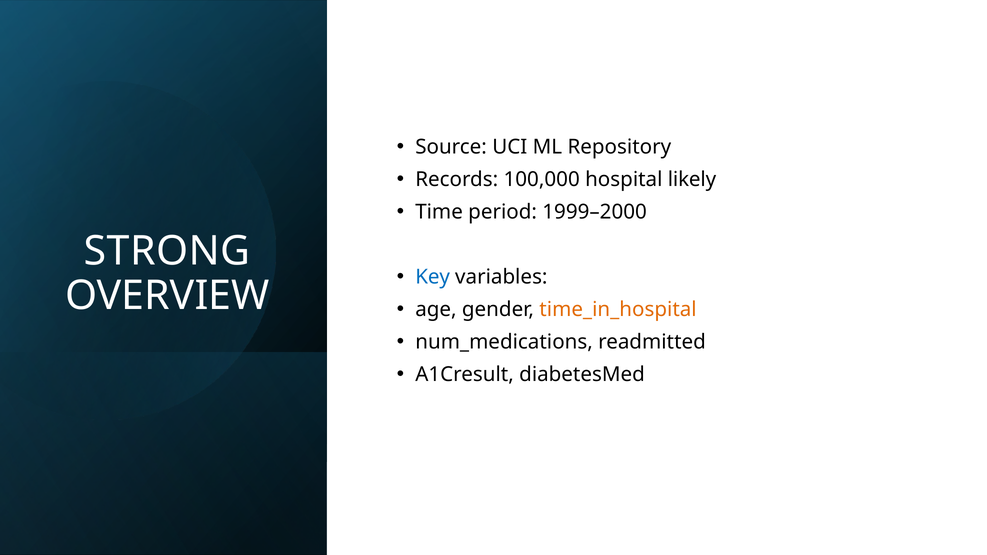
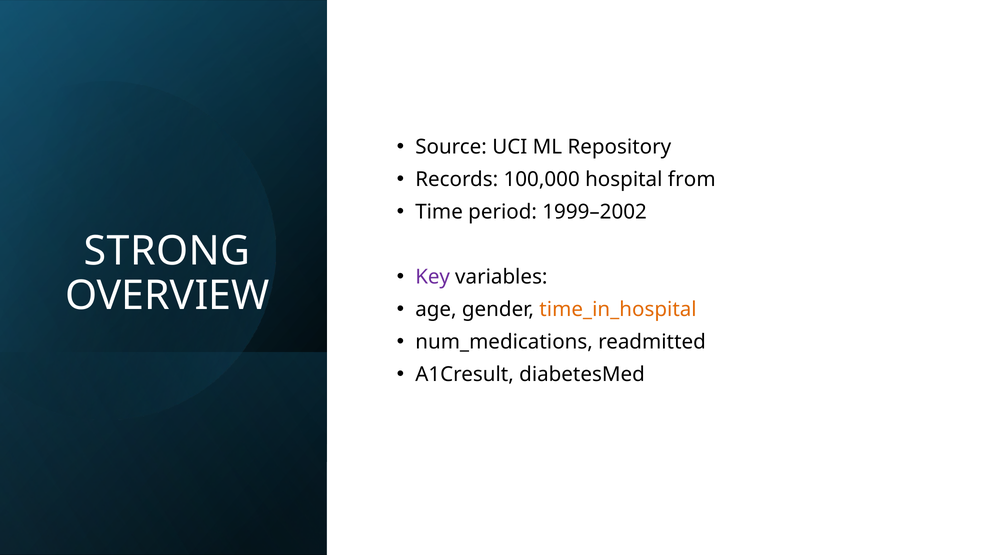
likely: likely -> from
1999–2000: 1999–2000 -> 1999–2002
Key colour: blue -> purple
